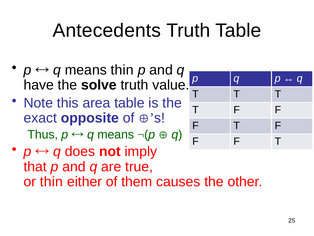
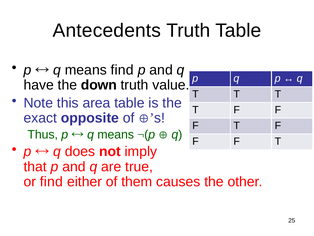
means thin: thin -> find
solve: solve -> down
or thin: thin -> find
